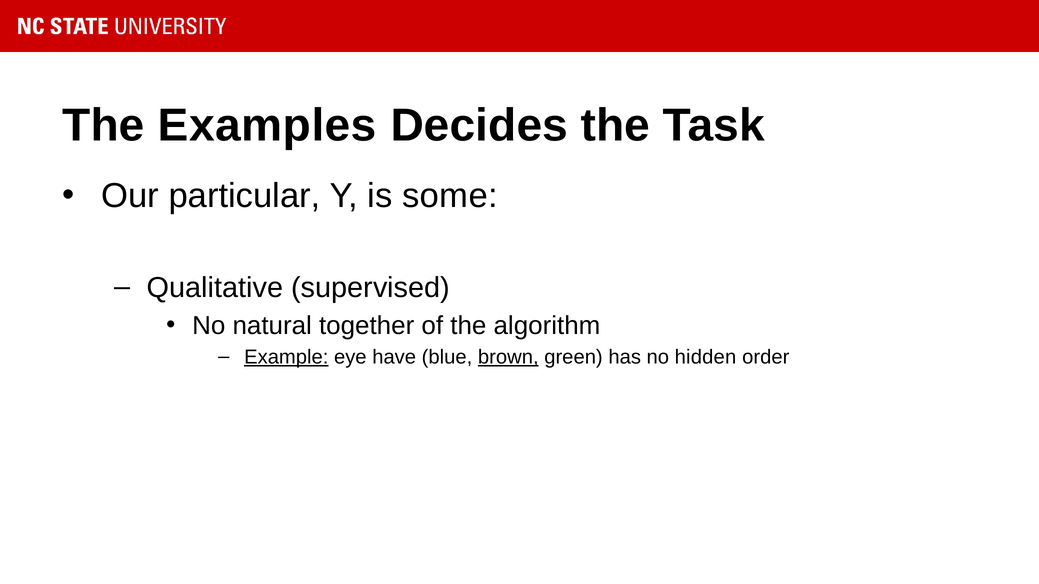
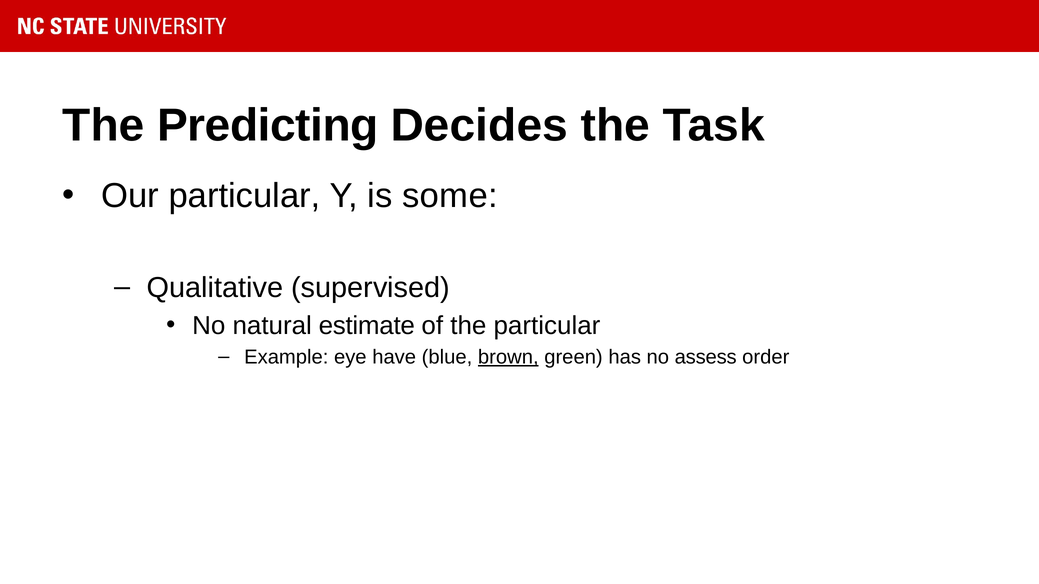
Examples: Examples -> Predicting
together: together -> estimate
the algorithm: algorithm -> particular
Example underline: present -> none
hidden: hidden -> assess
